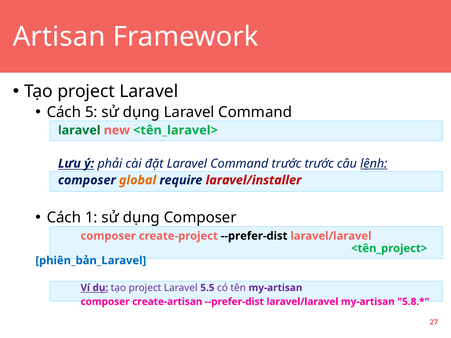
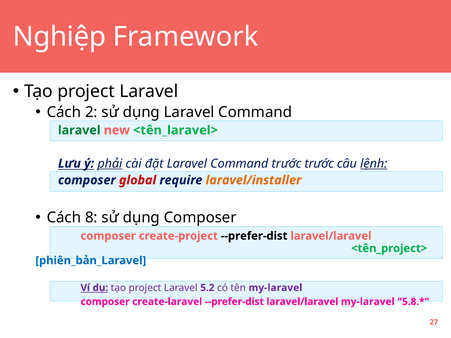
Artisan: Artisan -> Nghiệp
5: 5 -> 2
phải underline: none -> present
global colour: orange -> red
laravel/installer colour: red -> orange
1: 1 -> 8
5.5: 5.5 -> 5.2
tên my-artisan: my-artisan -> my-laravel
create-artisan: create-artisan -> create-laravel
laravel/laravel my-artisan: my-artisan -> my-laravel
